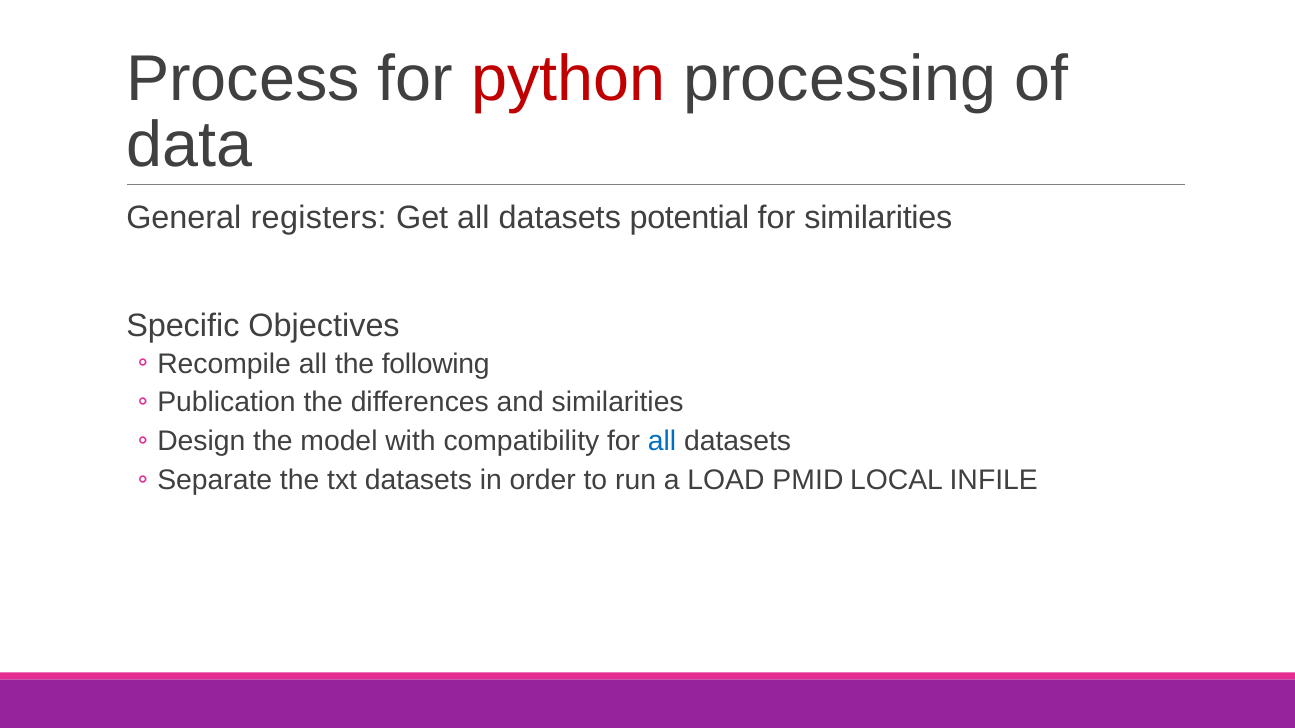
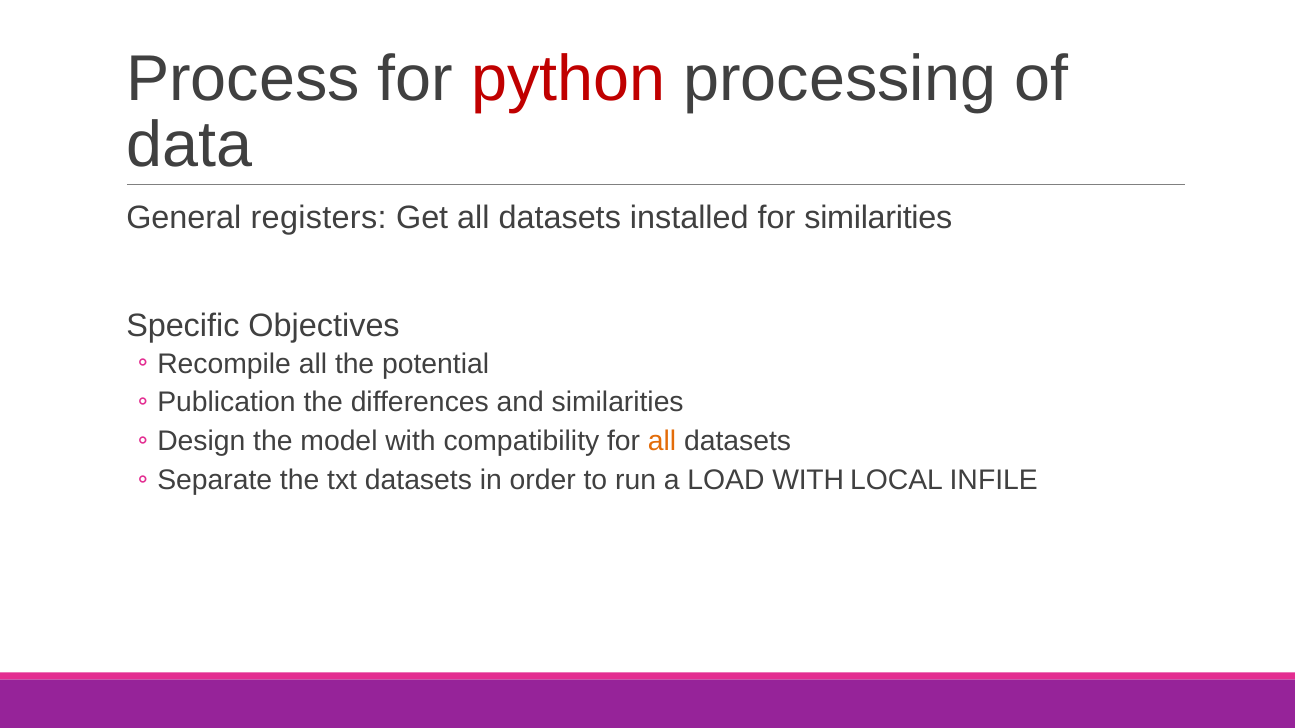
potential: potential -> installed
following: following -> potential
all at (662, 441) colour: blue -> orange
LOAD PMID: PMID -> WITH
